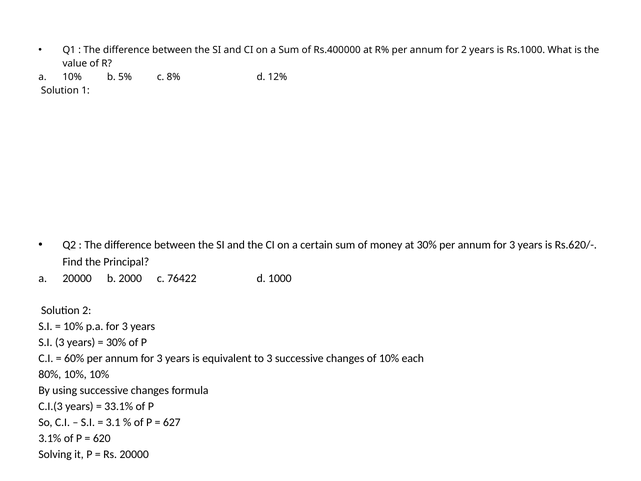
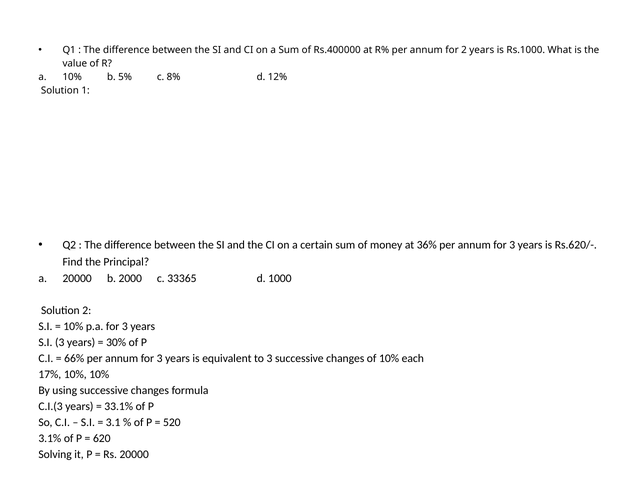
at 30%: 30% -> 36%
76422: 76422 -> 33365
60%: 60% -> 66%
80%: 80% -> 17%
627: 627 -> 520
